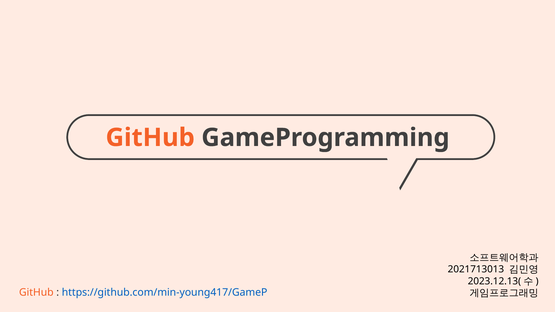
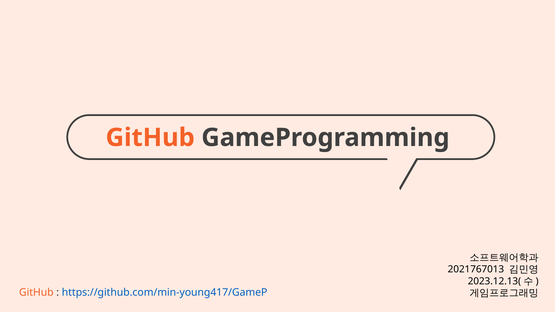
2021713013: 2021713013 -> 2021767013
